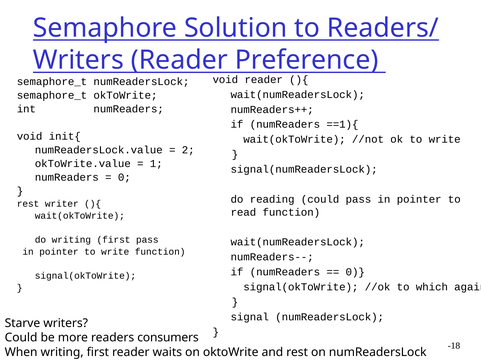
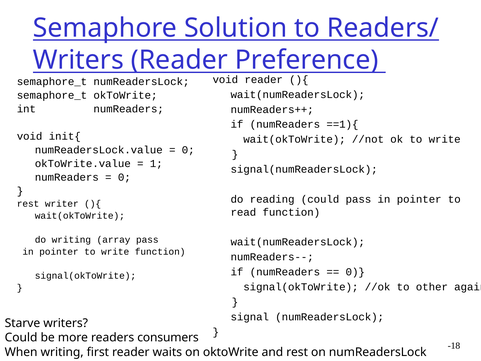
2 at (188, 150): 2 -> 0
do writing first: first -> array
which: which -> other
